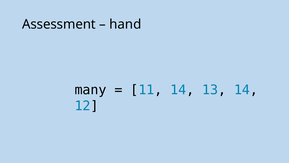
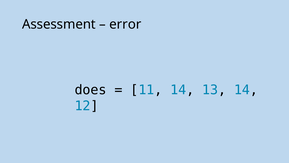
hand: hand -> error
many: many -> does
